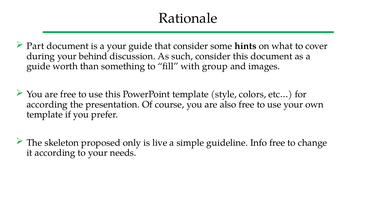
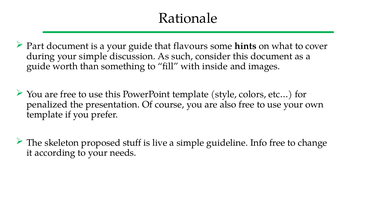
that consider: consider -> flavours
your behind: behind -> simple
group: group -> inside
according at (47, 104): according -> penalized
only: only -> stuff
